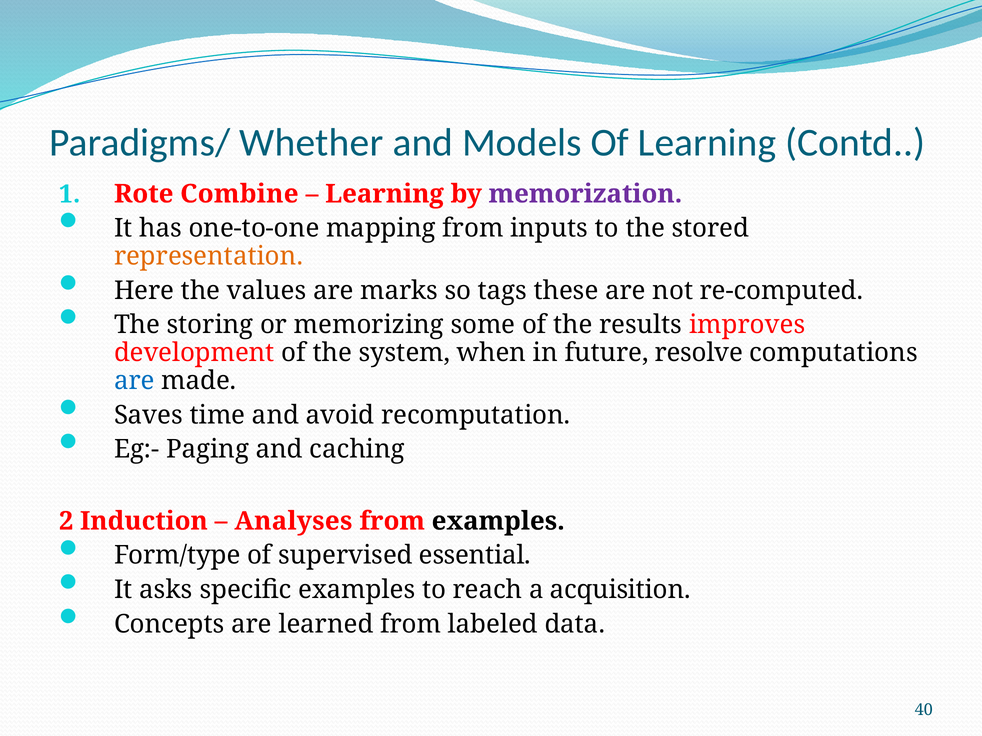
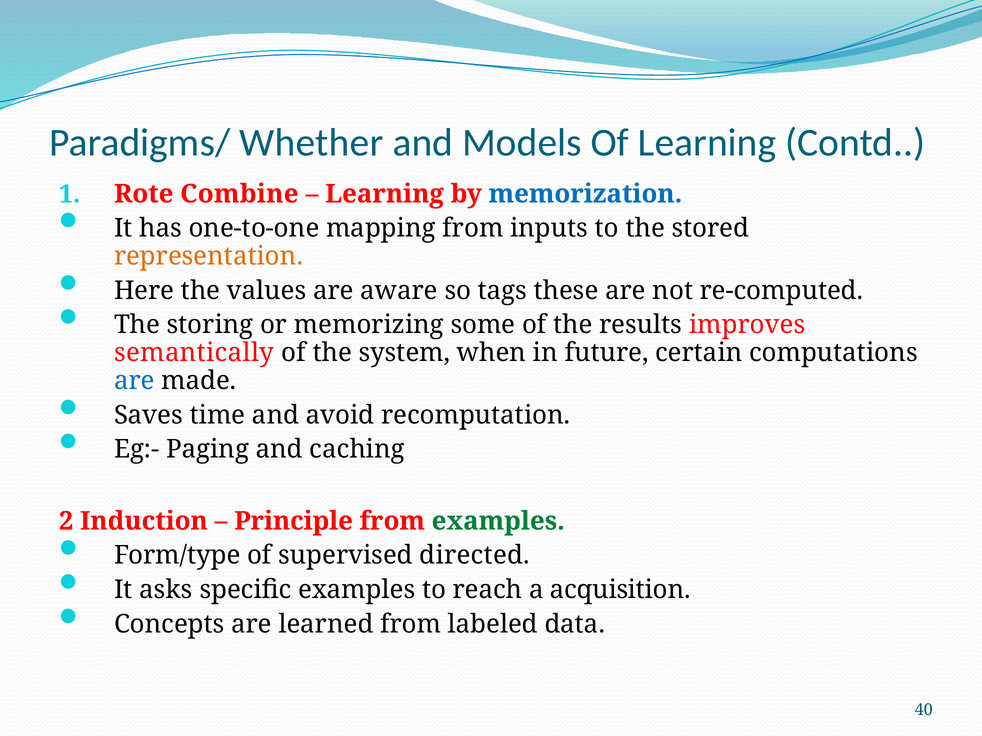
memorization colour: purple -> blue
marks: marks -> aware
development: development -> semantically
resolve: resolve -> certain
Analyses: Analyses -> Principle
examples at (498, 521) colour: black -> green
essential: essential -> directed
